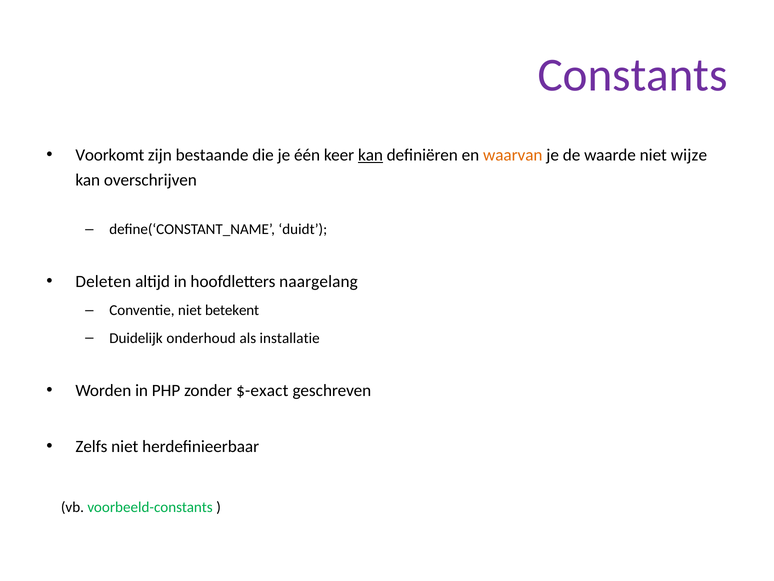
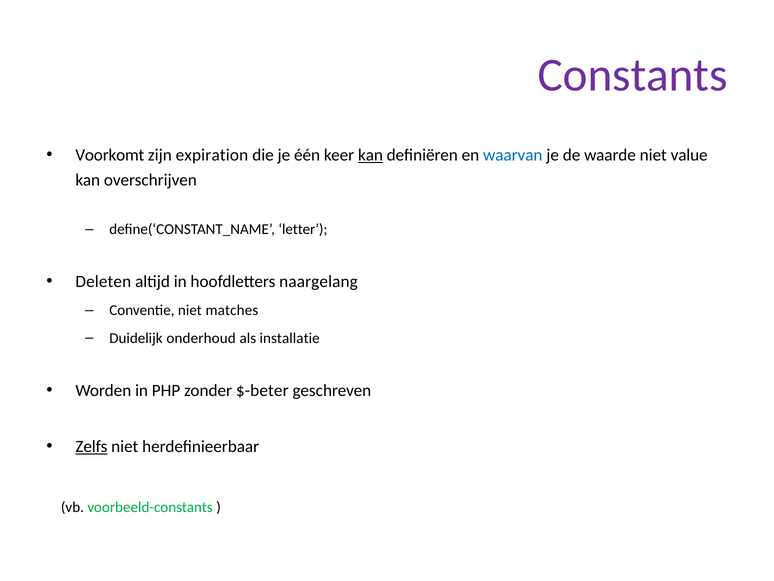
bestaande: bestaande -> expiration
waarvan colour: orange -> blue
wijze: wijze -> value
duidt: duidt -> letter
betekent: betekent -> matches
$-exact: $-exact -> $-beter
Zelfs underline: none -> present
